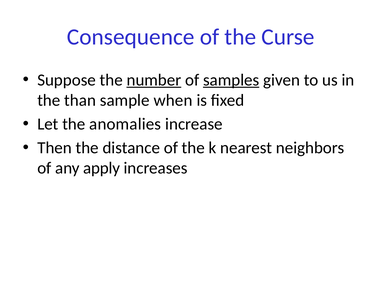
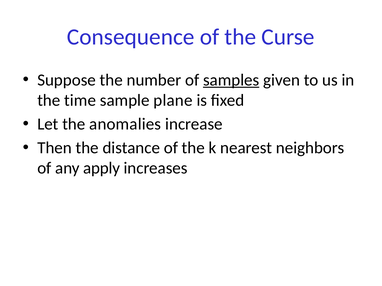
number underline: present -> none
than: than -> time
when: when -> plane
